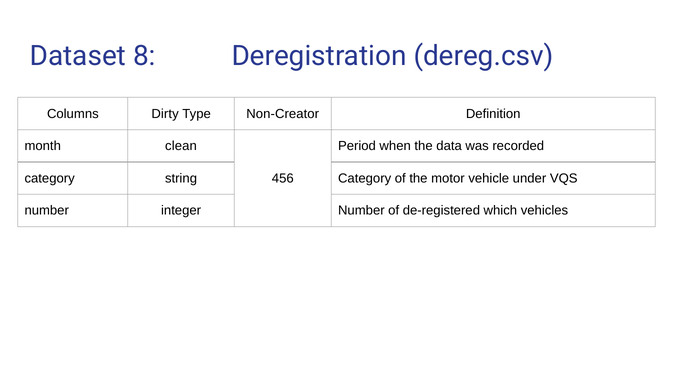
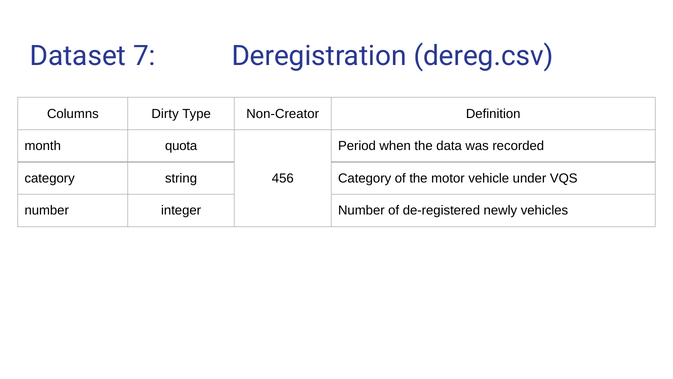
8: 8 -> 7
clean: clean -> quota
which: which -> newly
